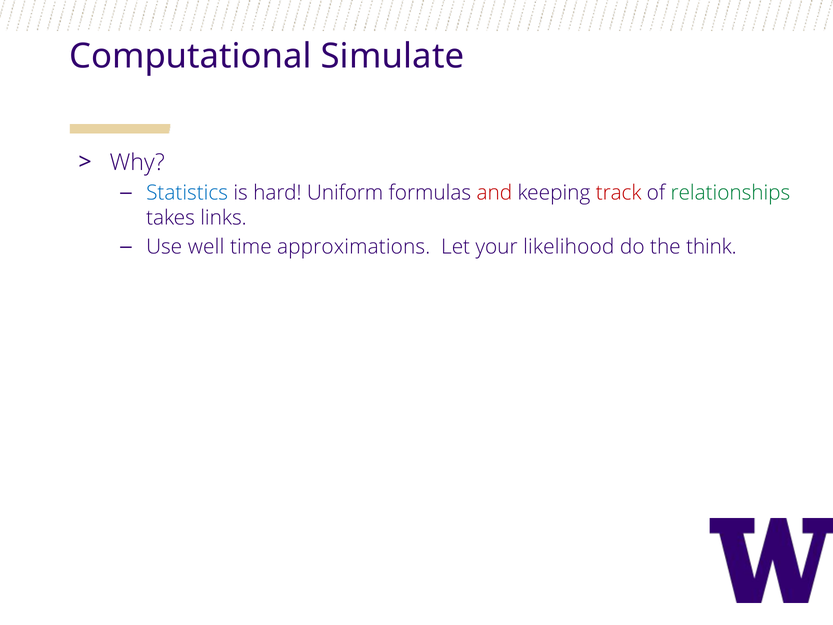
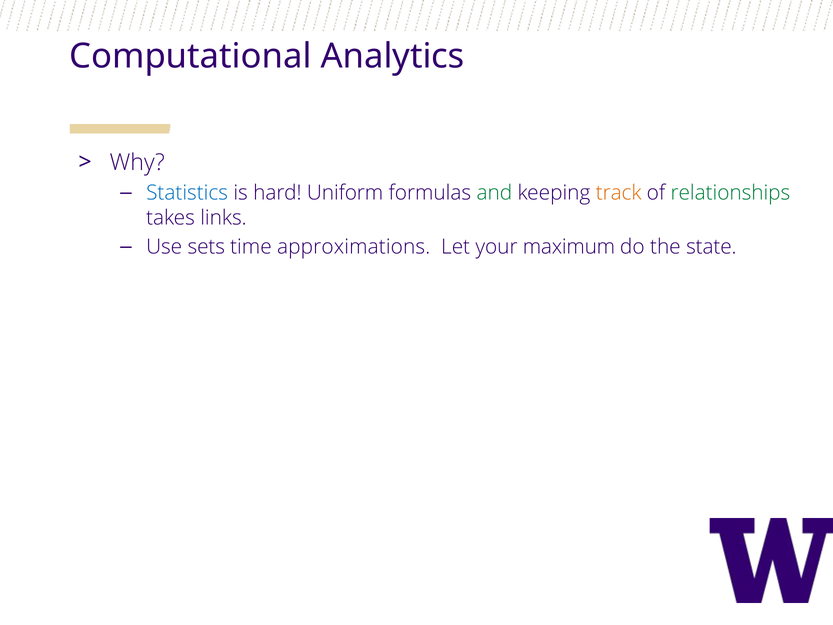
Simulate: Simulate -> Analytics
and colour: red -> green
track colour: red -> orange
well: well -> sets
likelihood: likelihood -> maximum
think: think -> state
